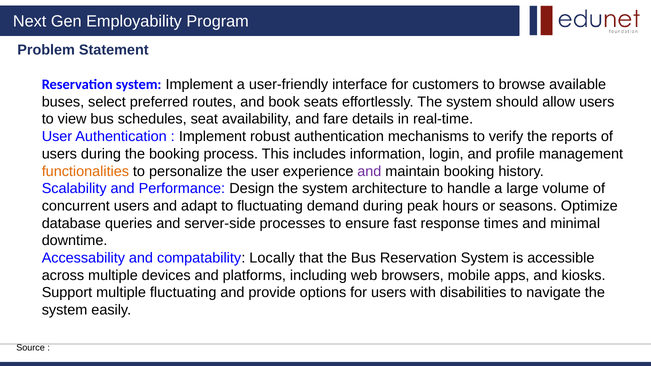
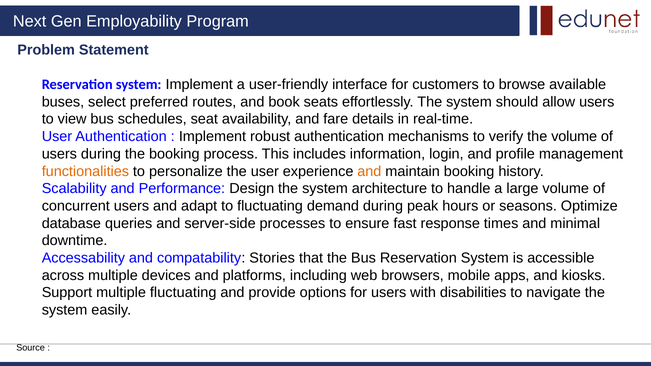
the reports: reports -> volume
and at (369, 171) colour: purple -> orange
Locally: Locally -> Stories
